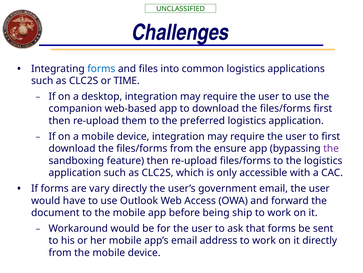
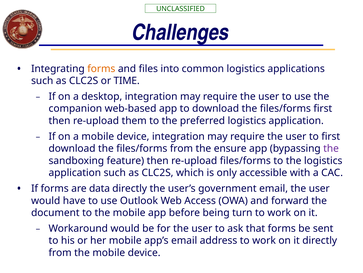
forms at (101, 68) colour: blue -> orange
vary: vary -> data
ship: ship -> turn
